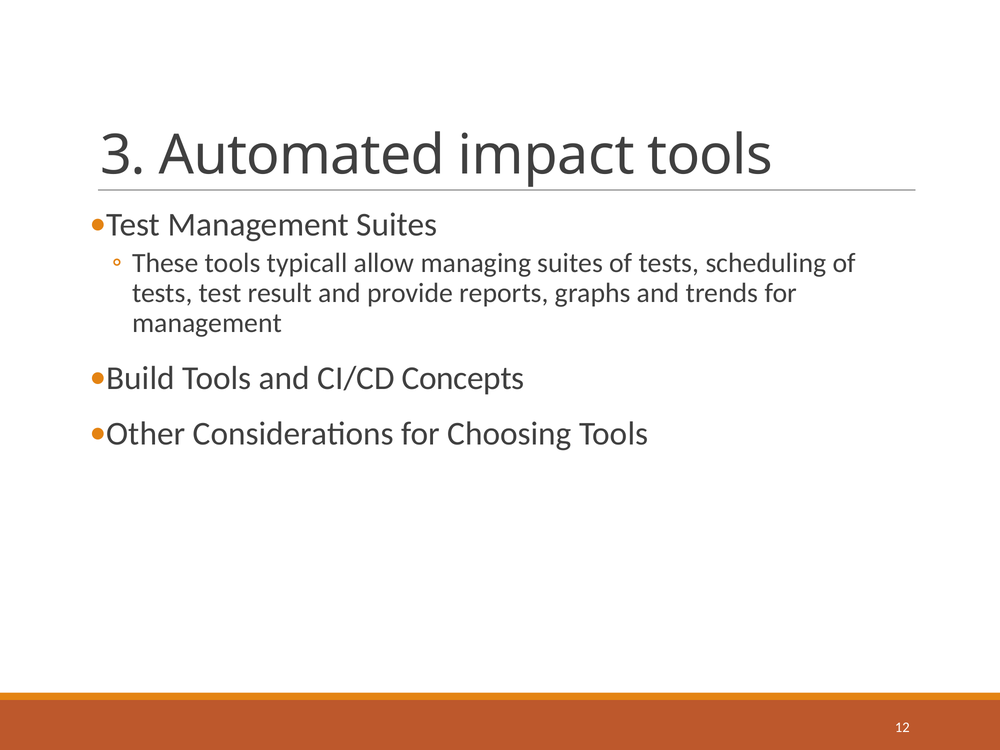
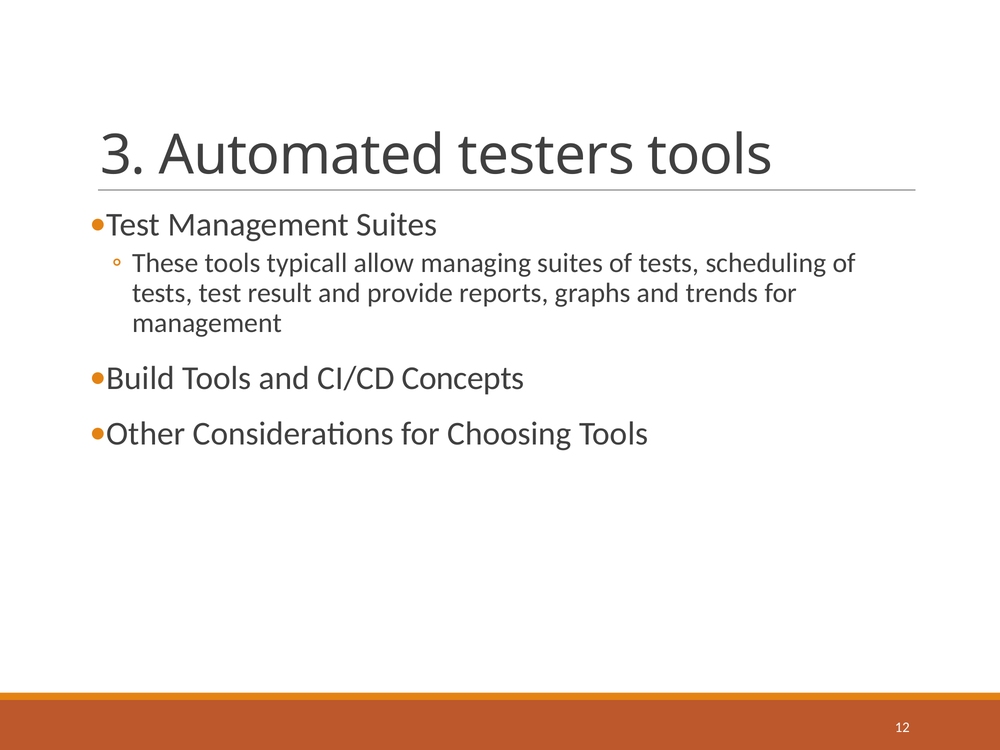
impact: impact -> testers
